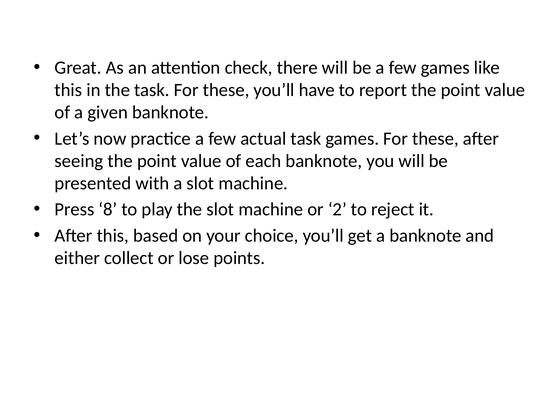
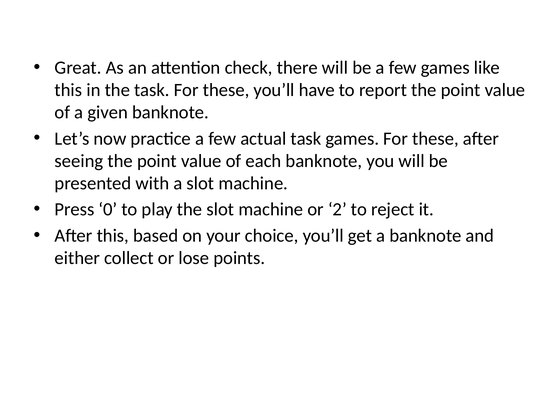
8: 8 -> 0
